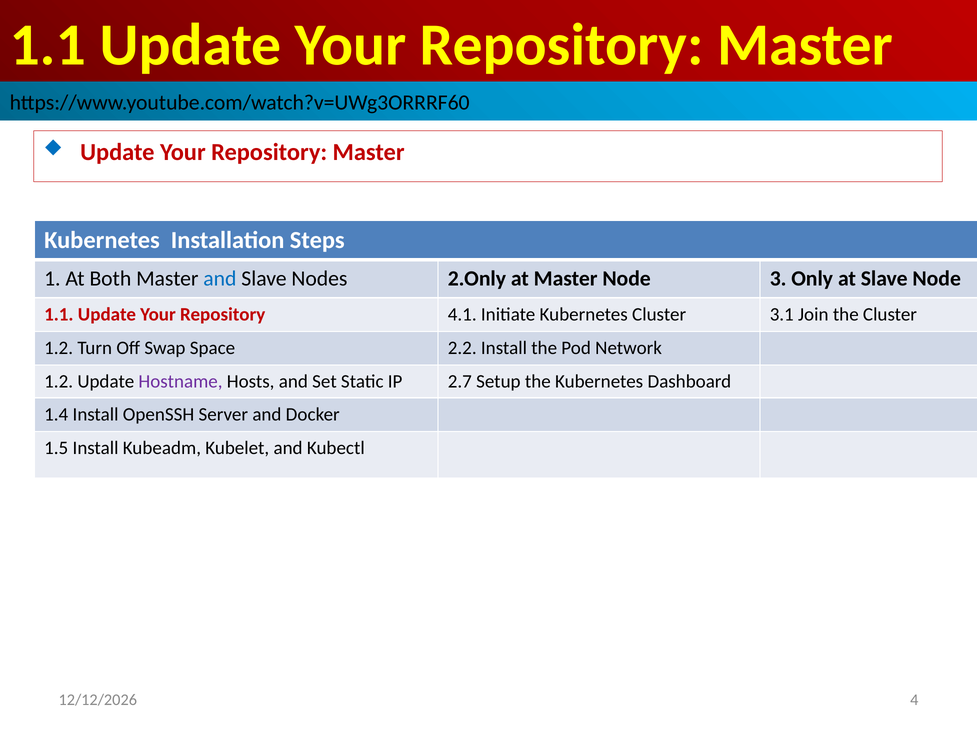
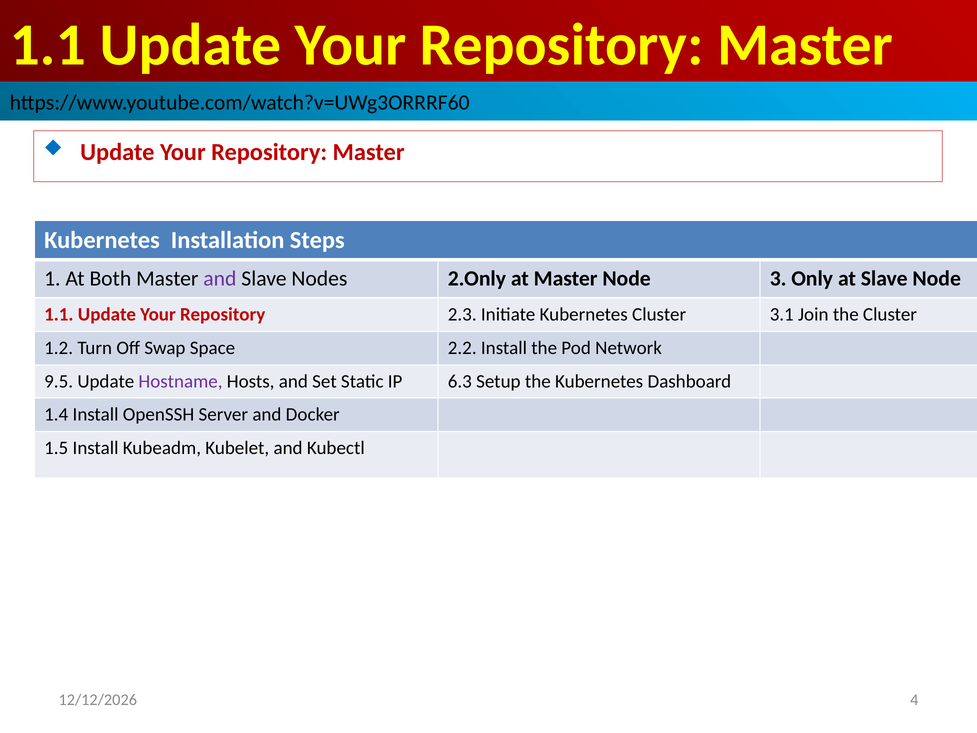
and at (220, 278) colour: blue -> purple
4.1: 4.1 -> 2.3
1.2 at (59, 381): 1.2 -> 9.5
2.7: 2.7 -> 6.3
